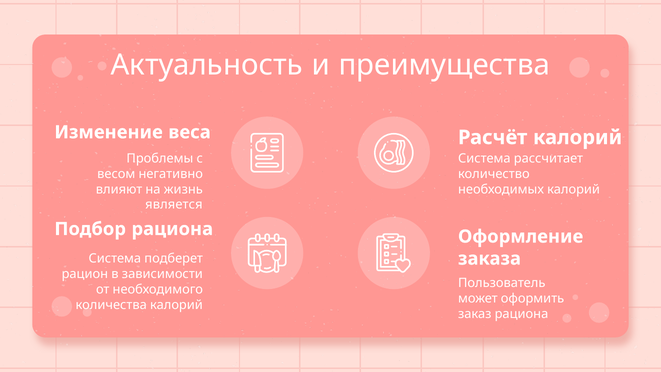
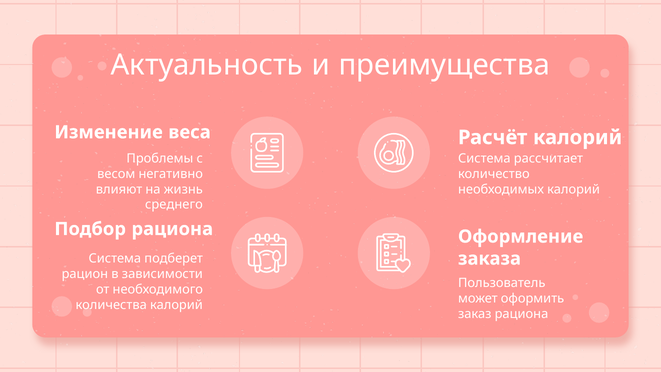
является: является -> среднего
